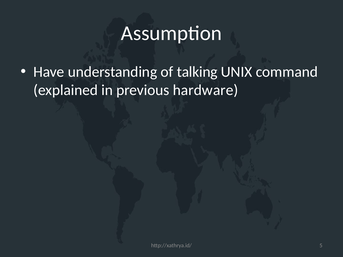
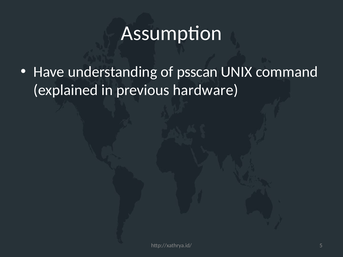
talking: talking -> psscan
